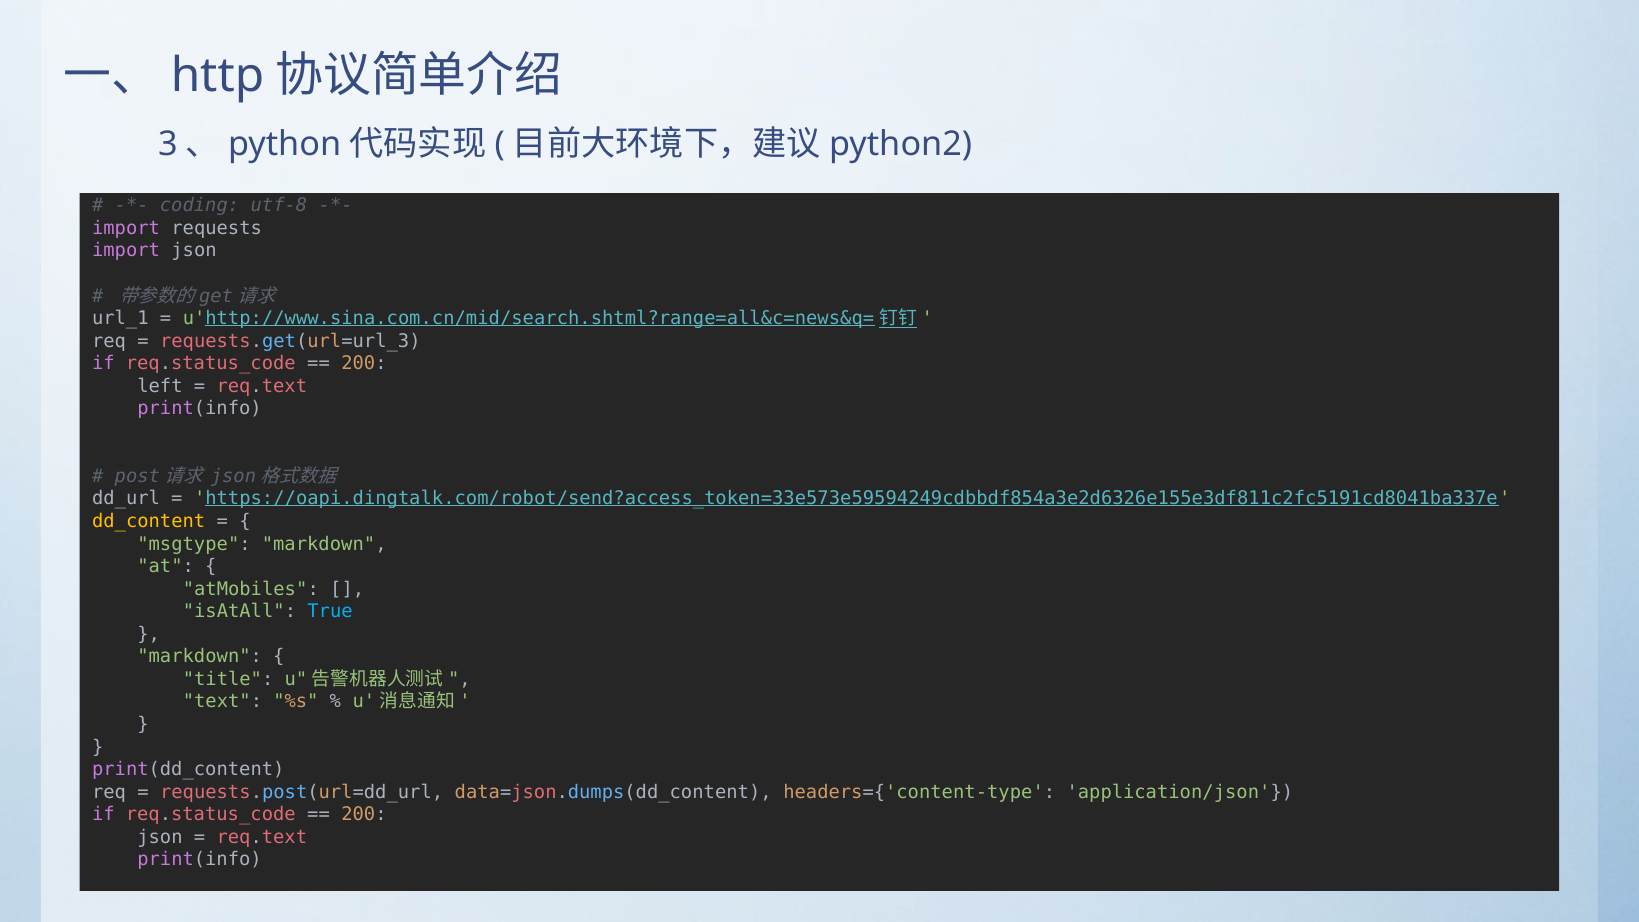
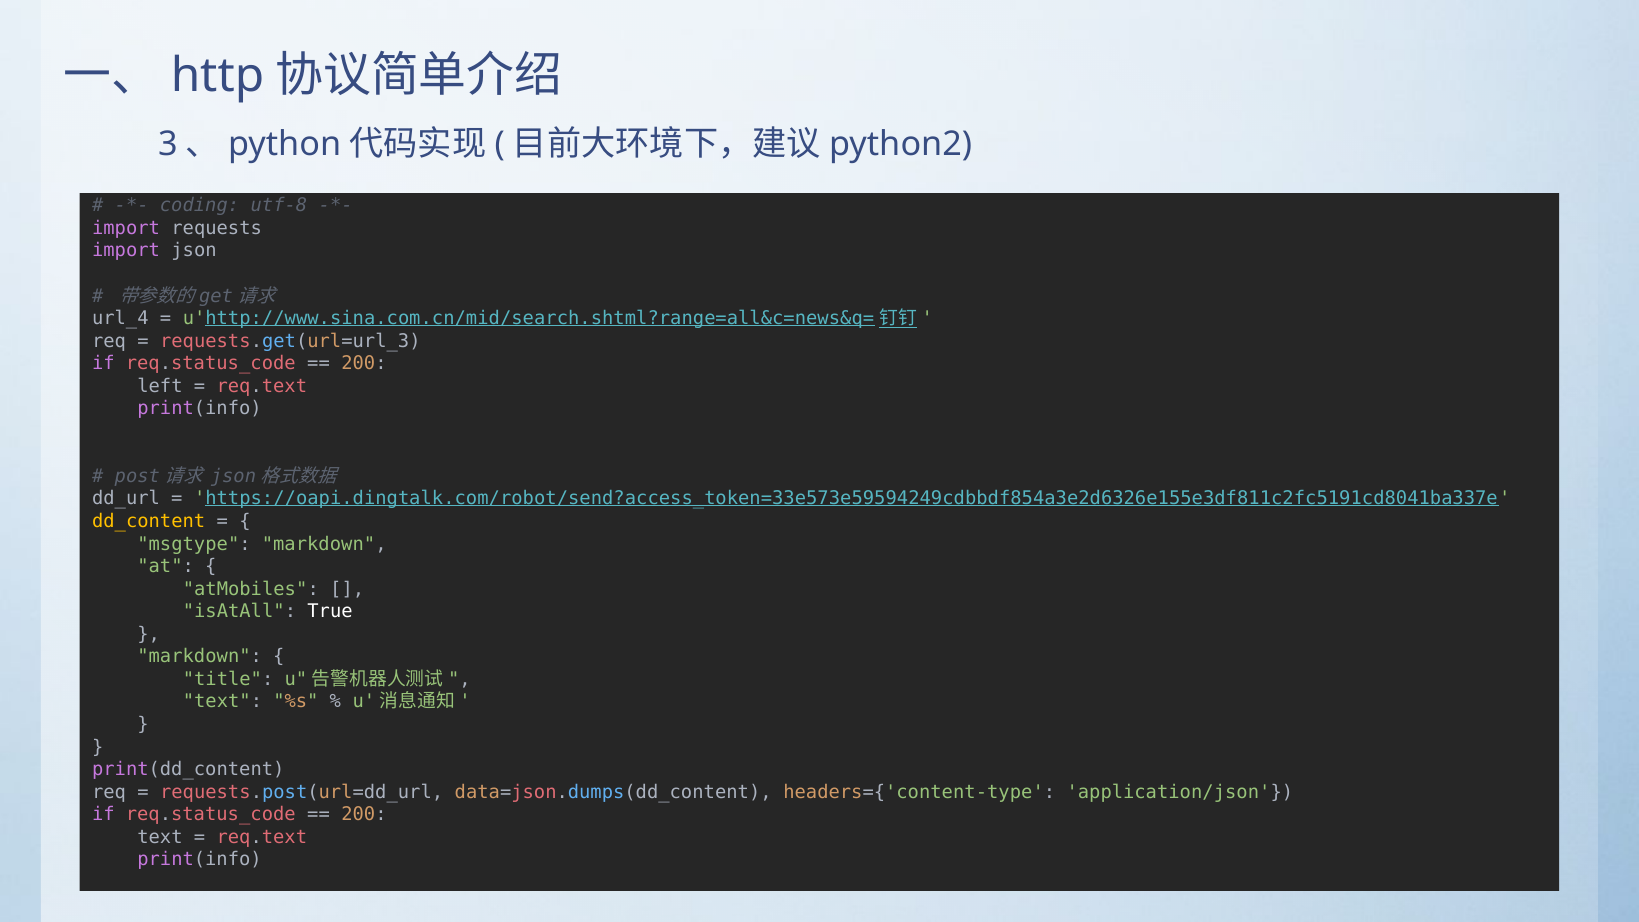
url_1: url_1 -> url_4
True colour: light blue -> white
json at (160, 837): json -> text
